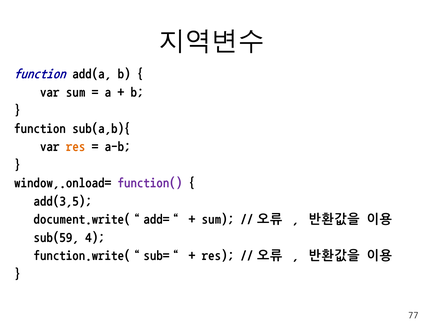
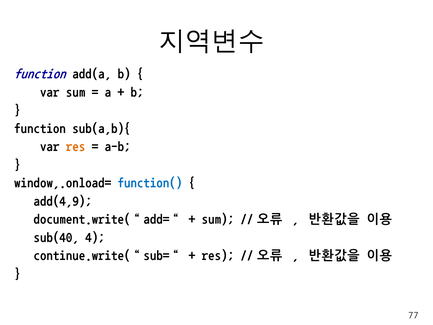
function( colour: purple -> blue
add(3,5: add(3,5 -> add(4,9
sub(59: sub(59 -> sub(40
function.write(“sub=“: function.write(“sub=“ -> continue.write(“sub=“
